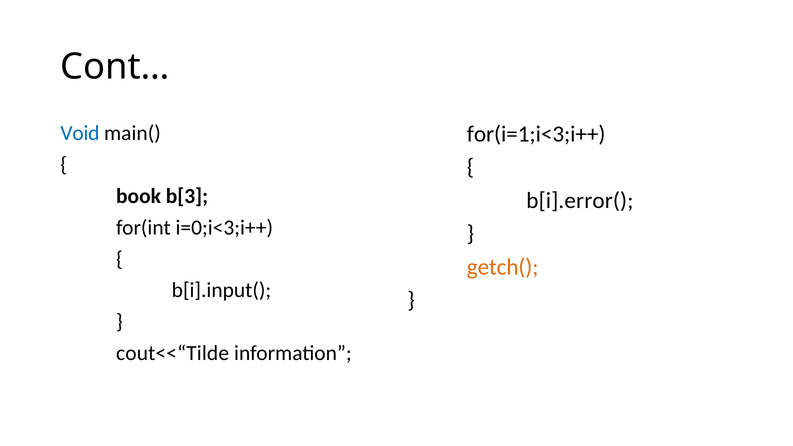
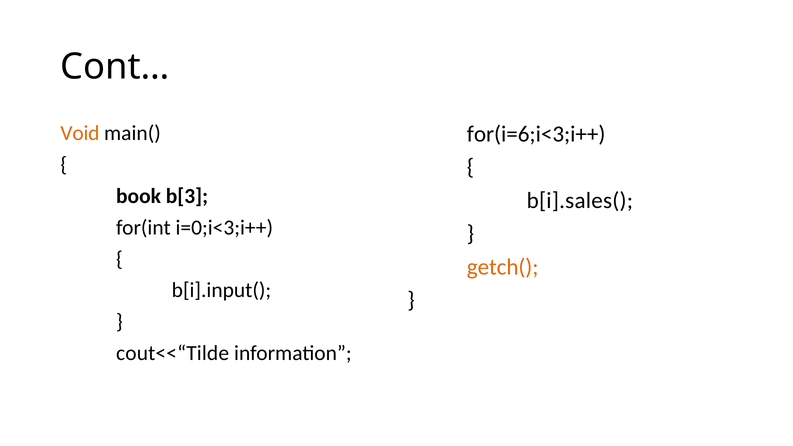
Void colour: blue -> orange
for(i=1;i<3;i++: for(i=1;i<3;i++ -> for(i=6;i<3;i++
b[i].error(: b[i].error( -> b[i].sales(
